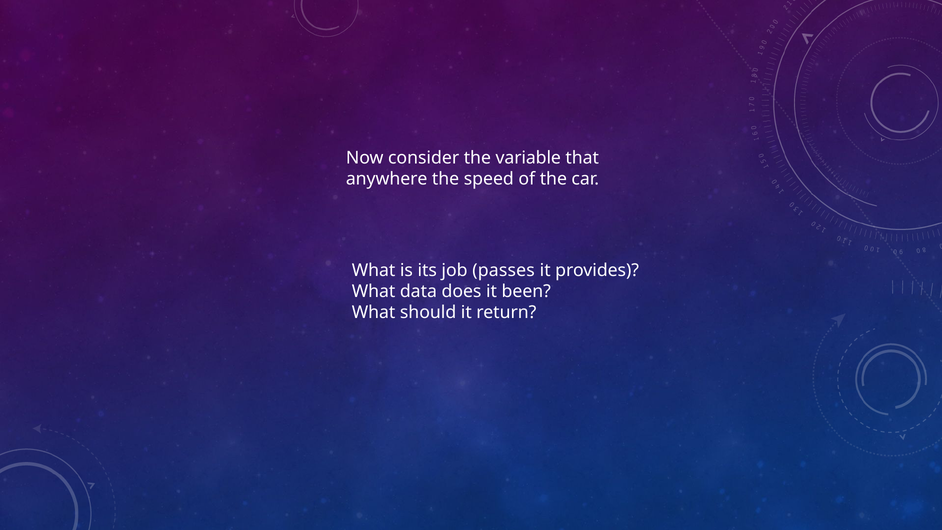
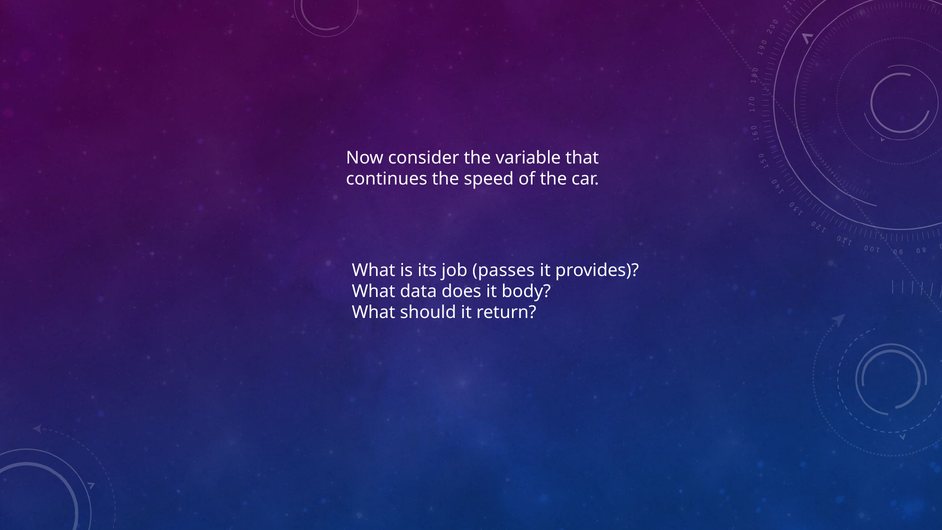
anywhere: anywhere -> continues
been: been -> body
